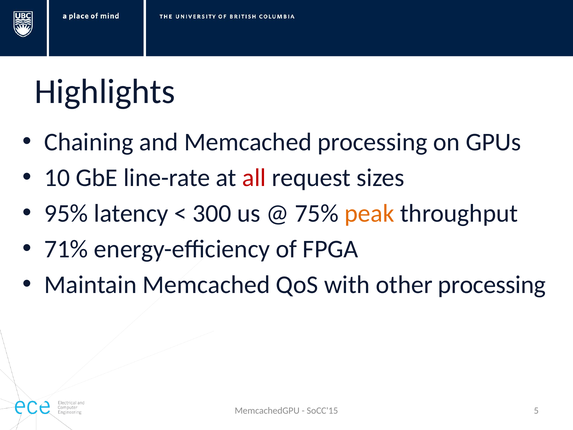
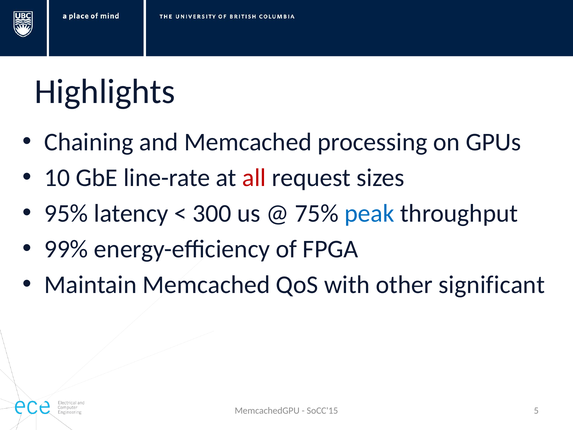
peak colour: orange -> blue
71%: 71% -> 99%
other processing: processing -> significant
